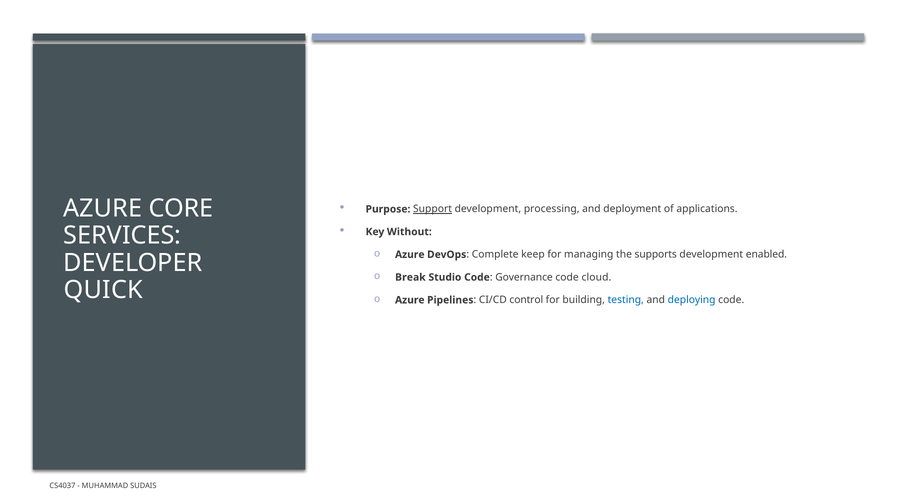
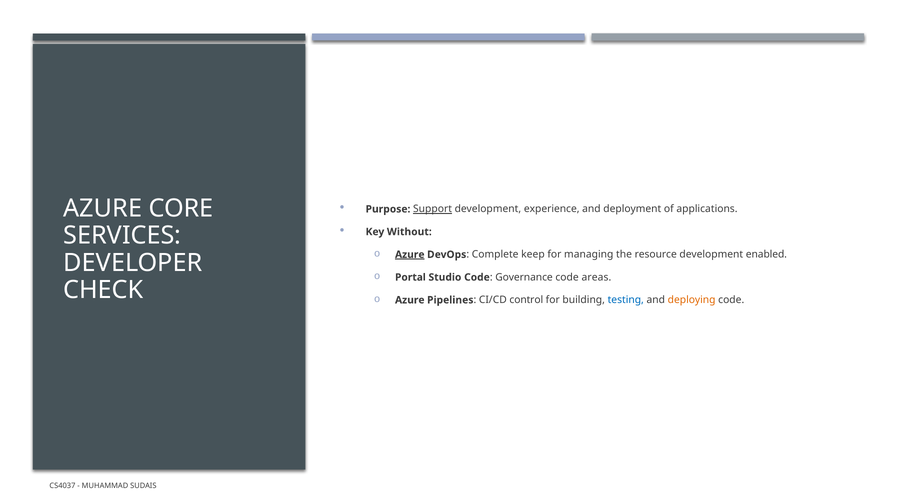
processing: processing -> experience
Azure at (410, 255) underline: none -> present
supports: supports -> resource
Break: Break -> Portal
cloud: cloud -> areas
QUICK: QUICK -> CHECK
deploying colour: blue -> orange
